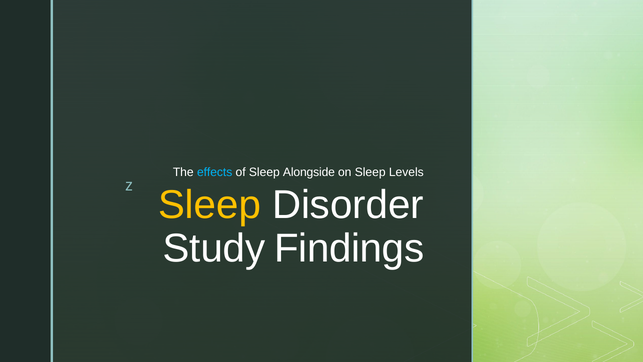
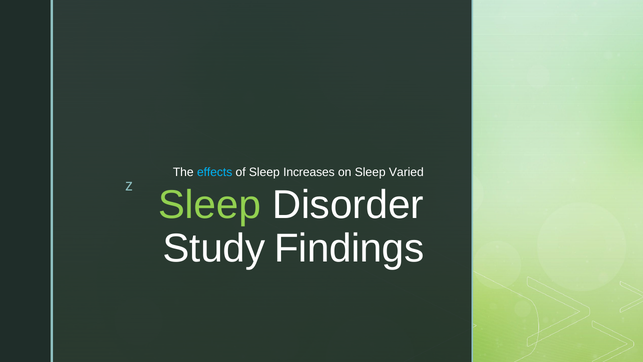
Alongside: Alongside -> Increases
Levels: Levels -> Varied
Sleep at (210, 205) colour: yellow -> light green
